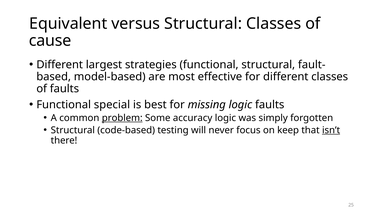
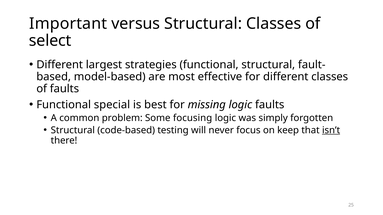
Equivalent: Equivalent -> Important
cause: cause -> select
problem underline: present -> none
accuracy: accuracy -> focusing
